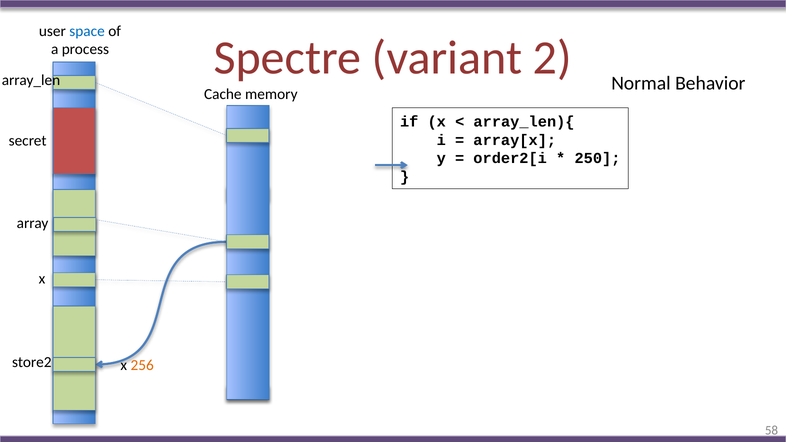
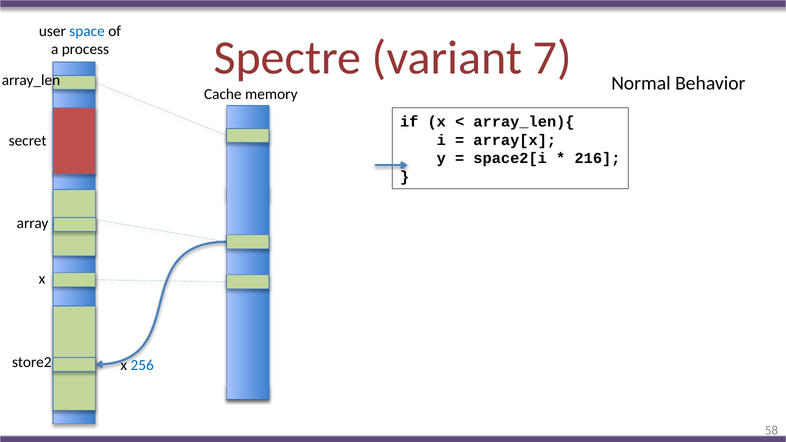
2: 2 -> 7
order2[i: order2[i -> space2[i
250: 250 -> 216
256 colour: orange -> blue
